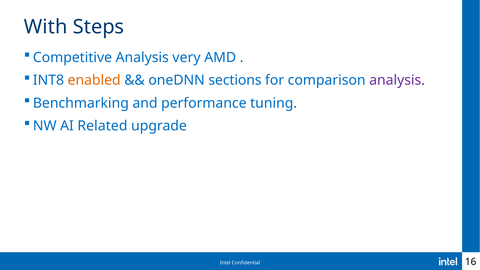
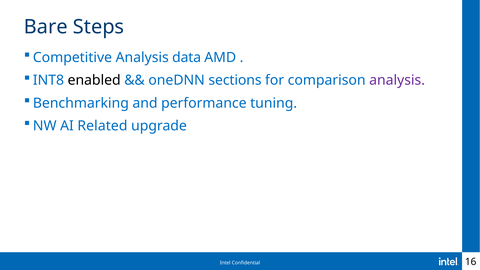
With: With -> Bare
very: very -> data
enabled colour: orange -> black
